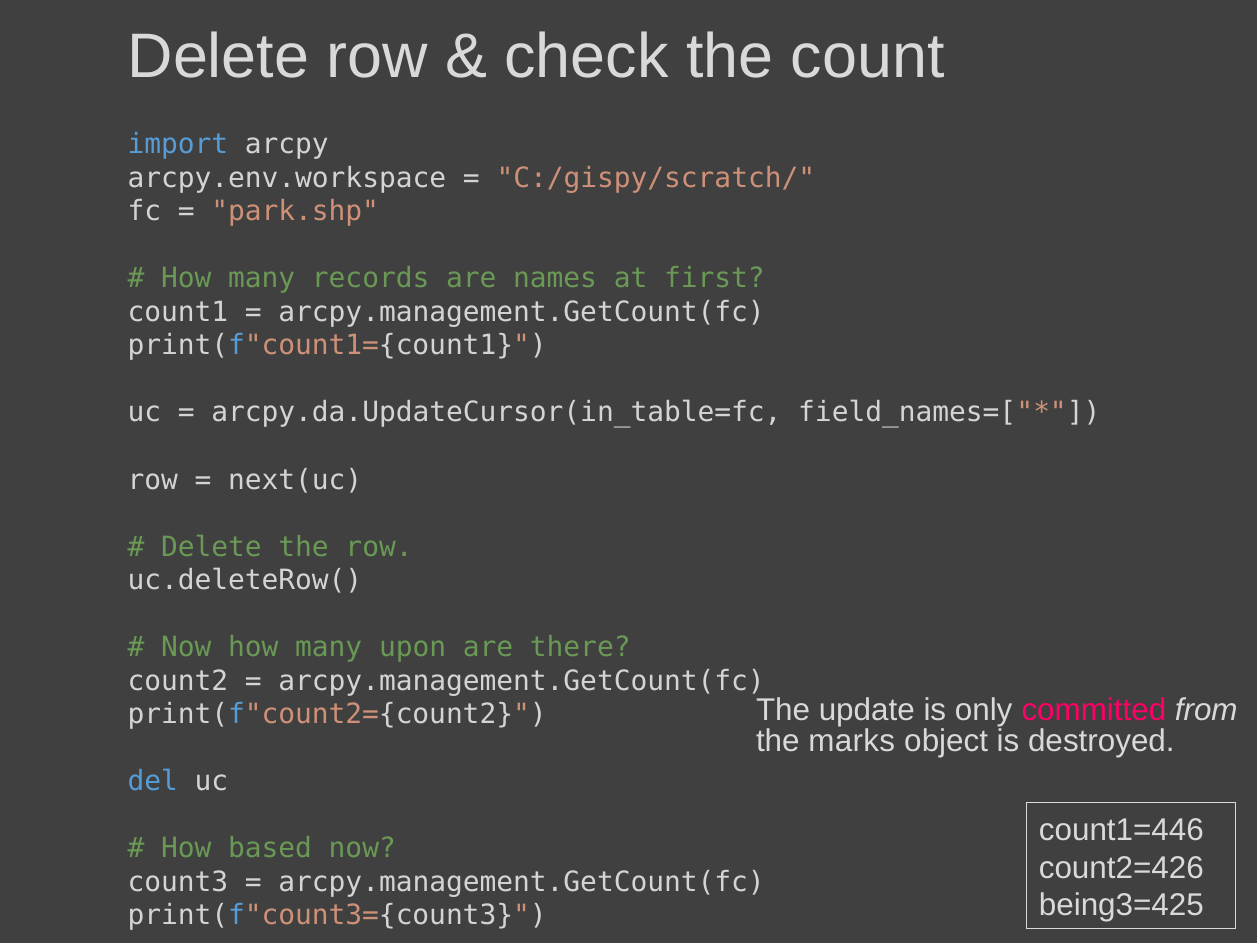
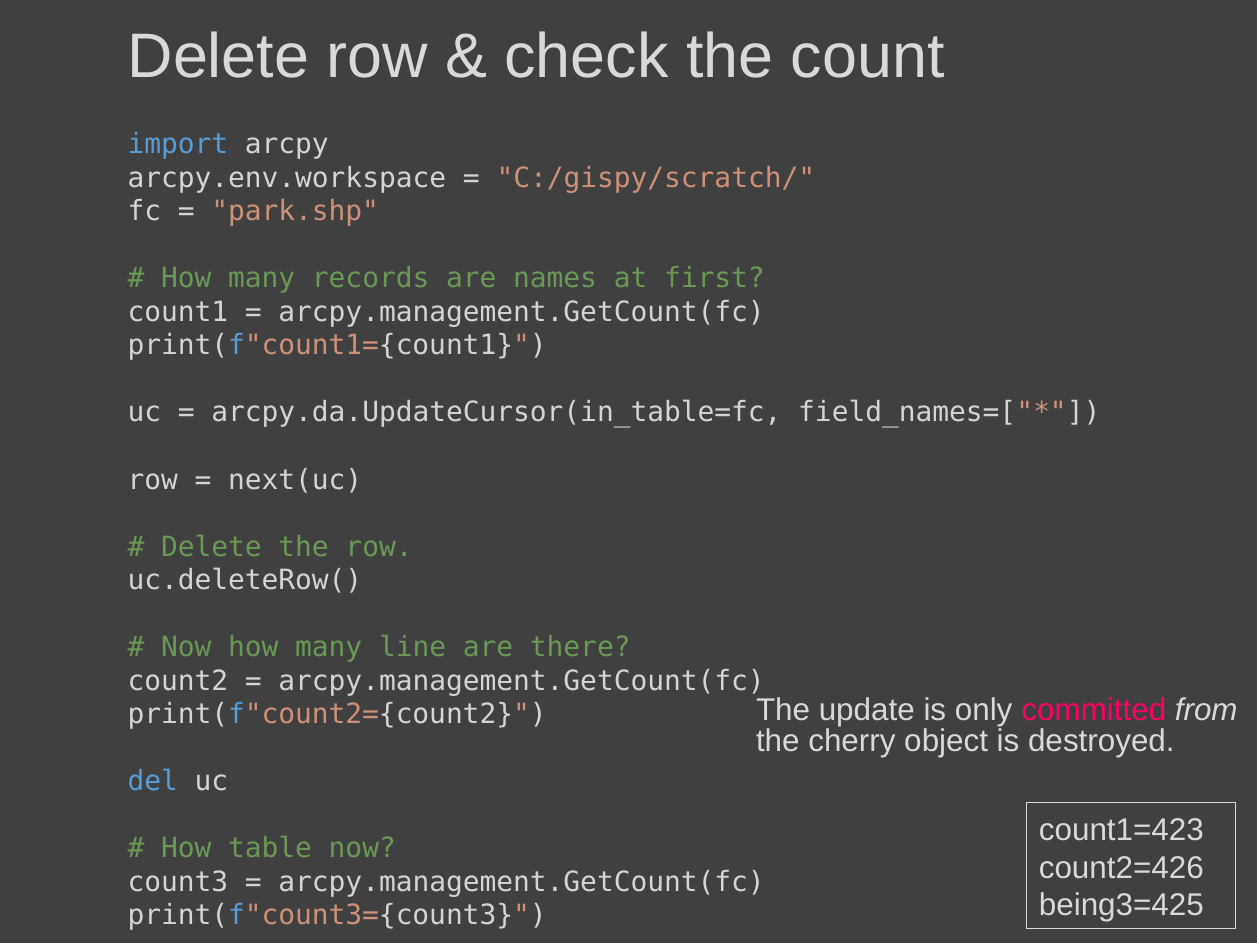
upon: upon -> line
marks: marks -> cherry
count1=446: count1=446 -> count1=423
based: based -> table
